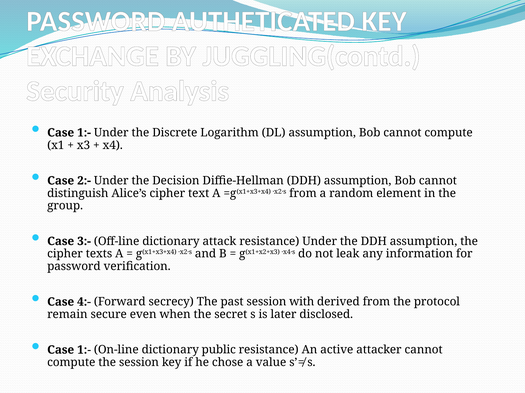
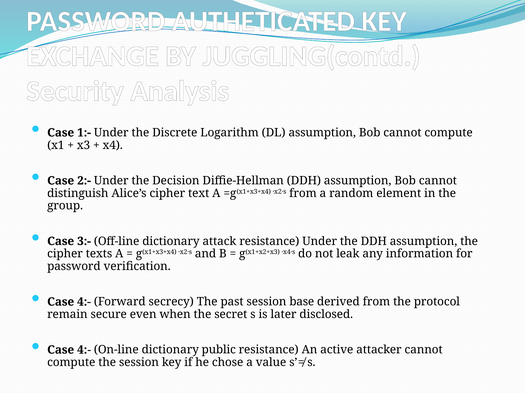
with: with -> base
1:- at (84, 350): 1:- -> 4:-
